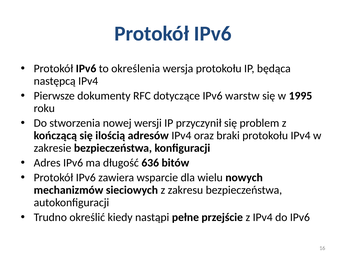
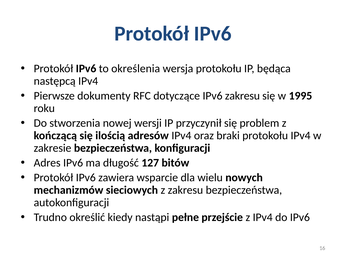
IPv6 warstw: warstw -> zakresu
636: 636 -> 127
